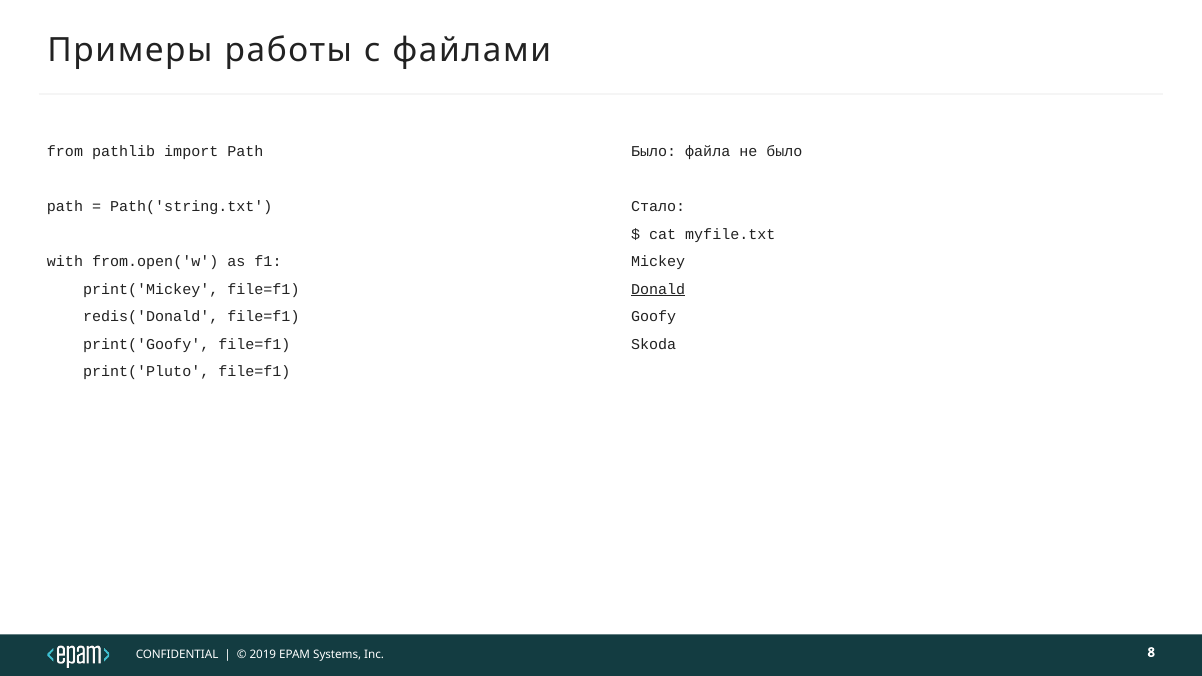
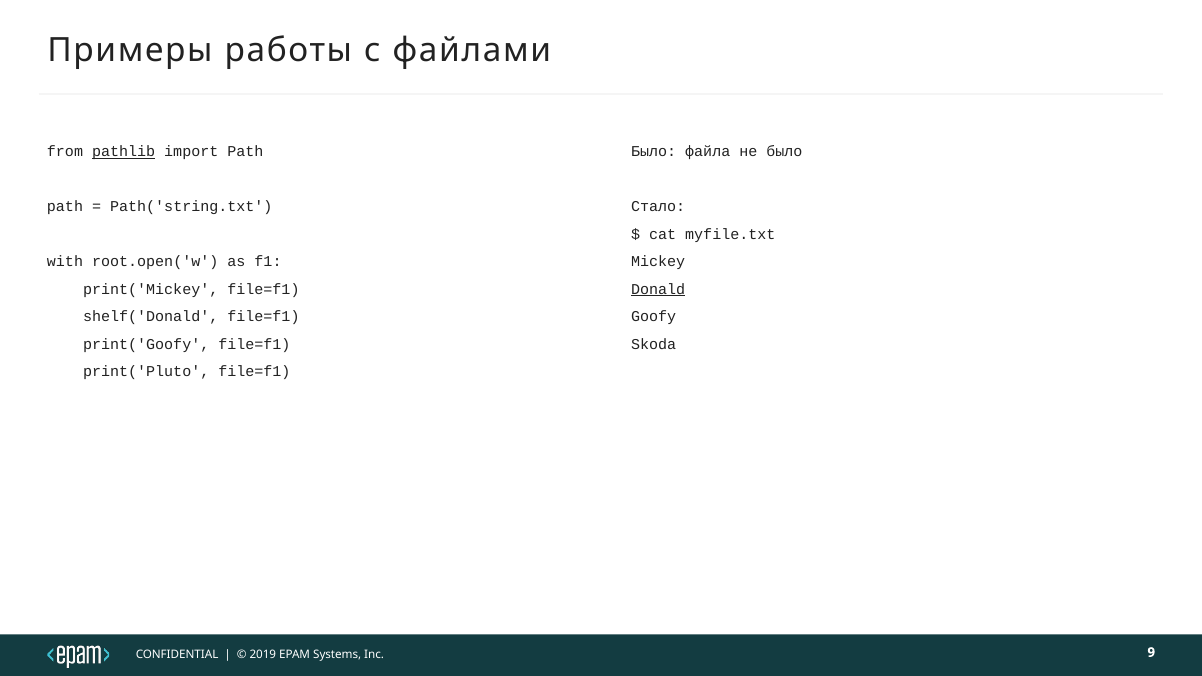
pathlib underline: none -> present
from.open('w: from.open('w -> root.open('w
redis('Donald: redis('Donald -> shelf('Donald
8: 8 -> 9
